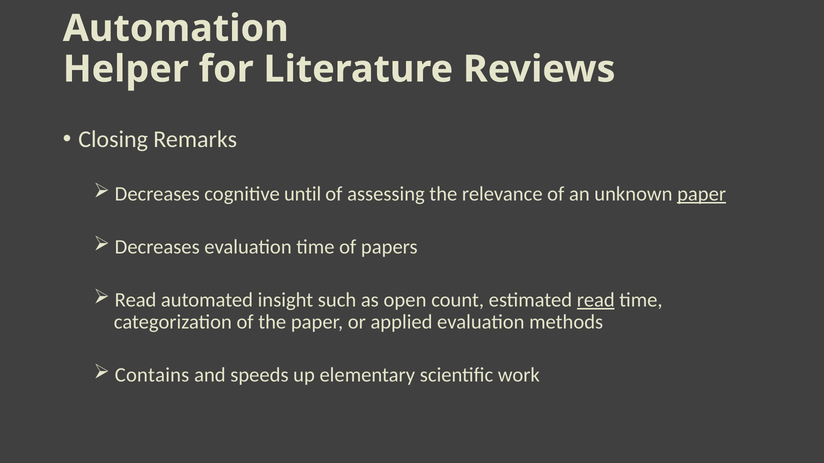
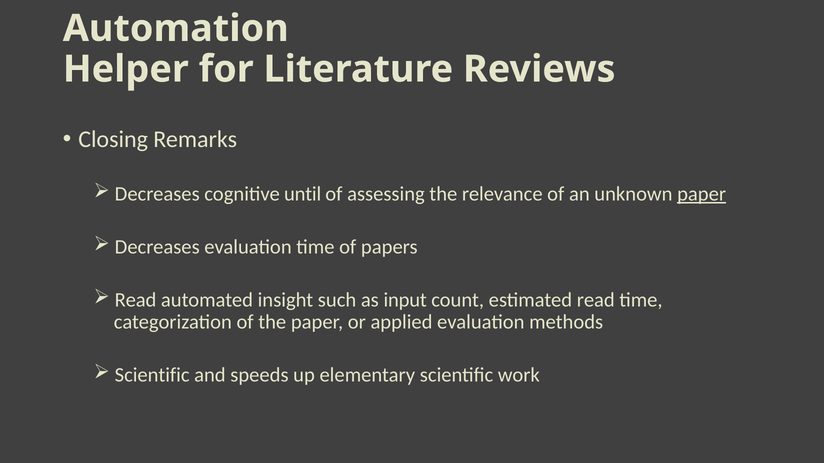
open: open -> input
read at (596, 300) underline: present -> none
Contains at (152, 376): Contains -> Scientific
